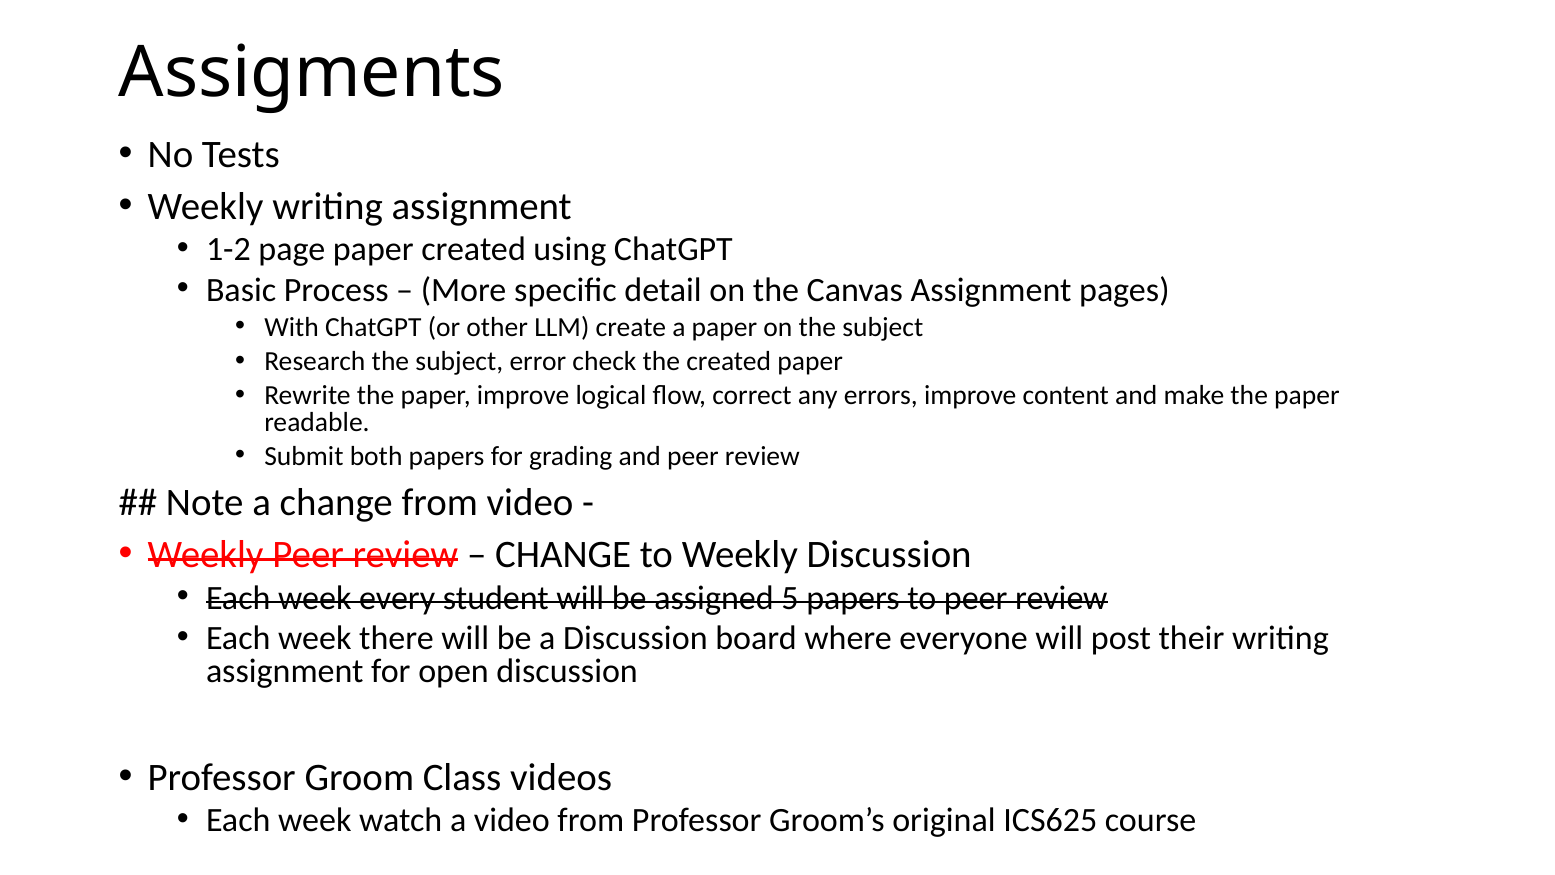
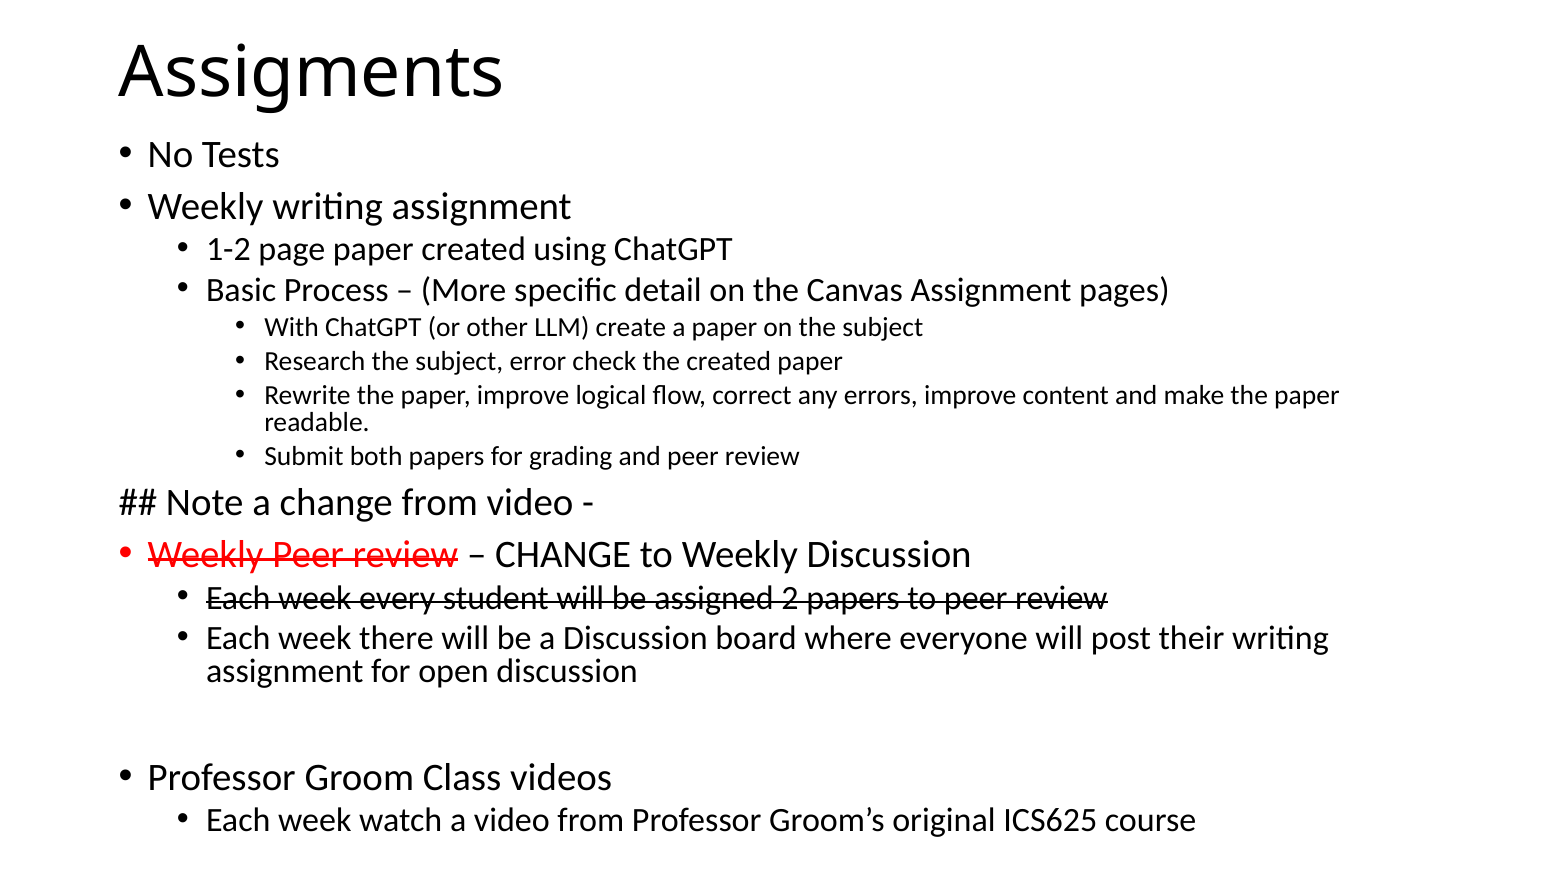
5: 5 -> 2
